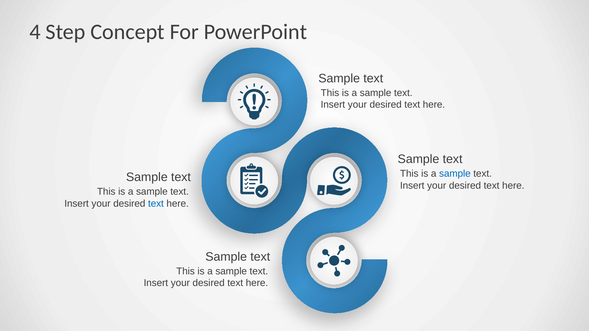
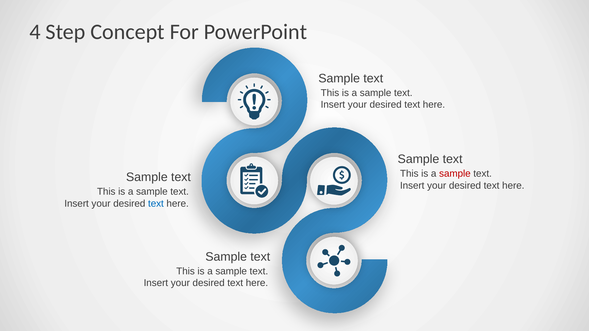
sample at (455, 174) colour: blue -> red
